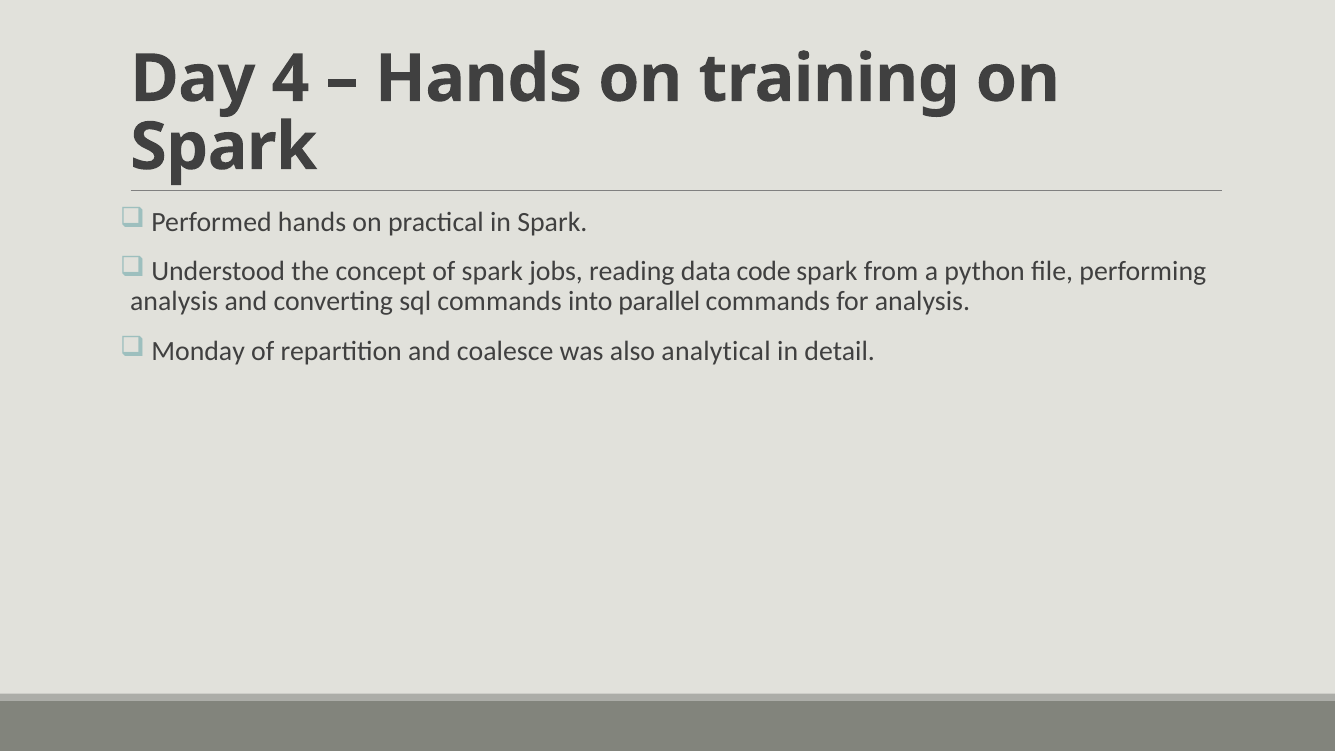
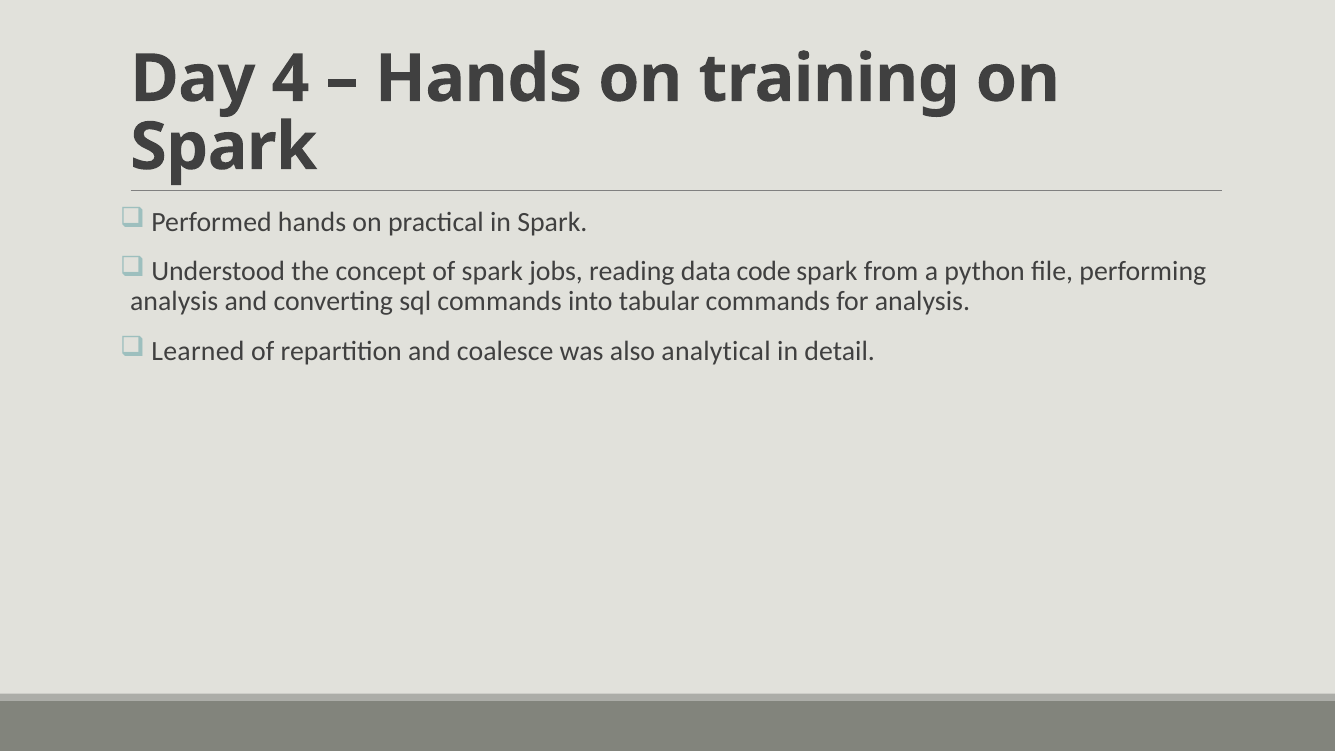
parallel: parallel -> tabular
Monday: Monday -> Learned
